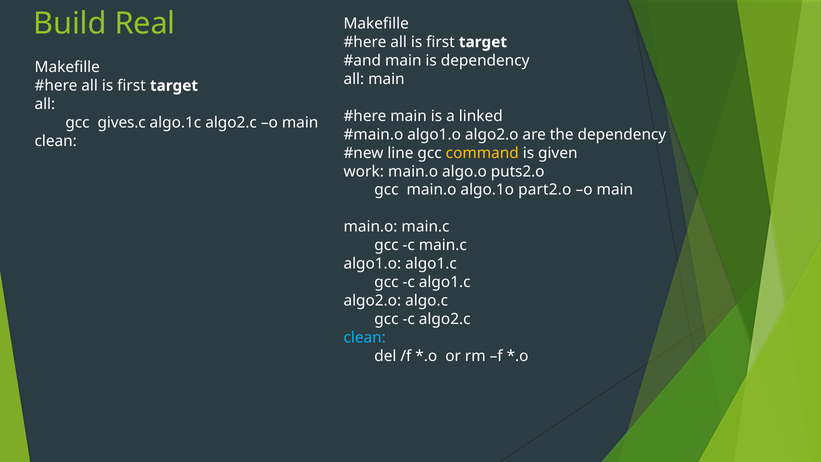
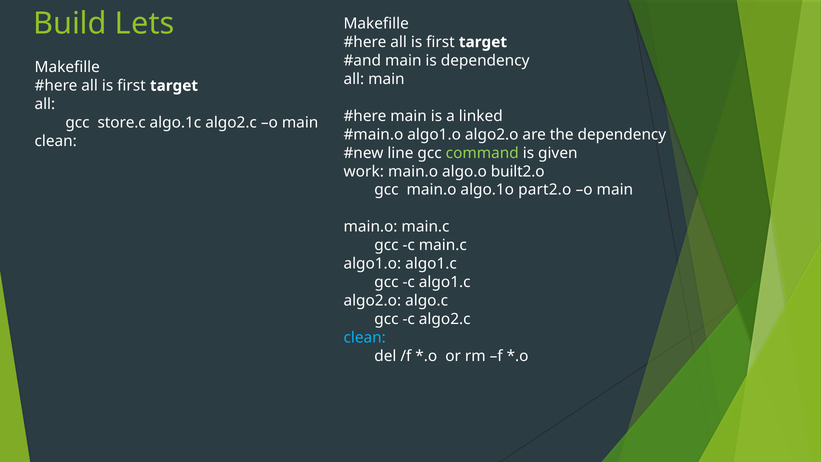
Real: Real -> Lets
gives.c: gives.c -> store.c
command colour: yellow -> light green
puts2.o: puts2.o -> built2.o
